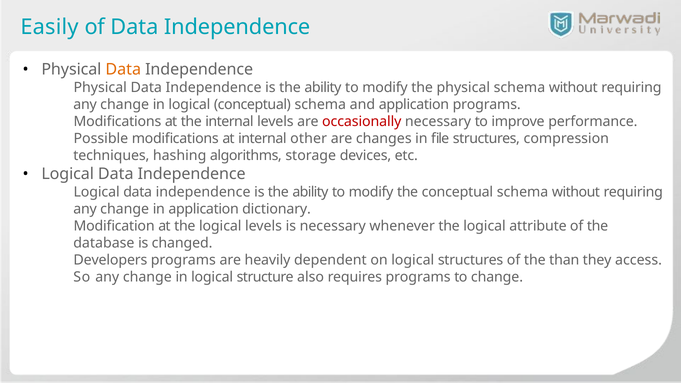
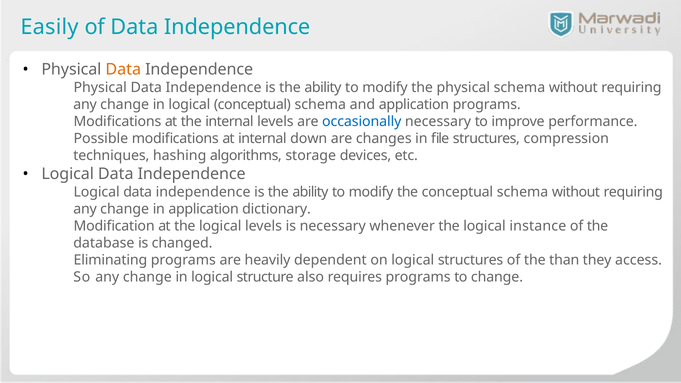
occasionally colour: red -> blue
other: other -> down
attribute: attribute -> instance
Developers: Developers -> Eliminating
